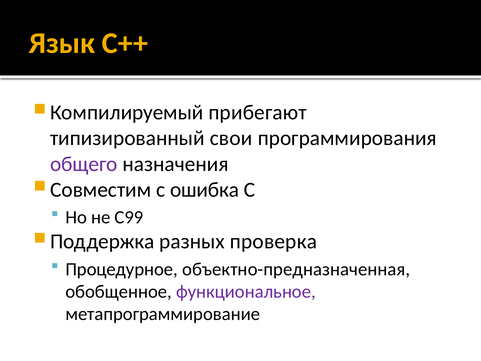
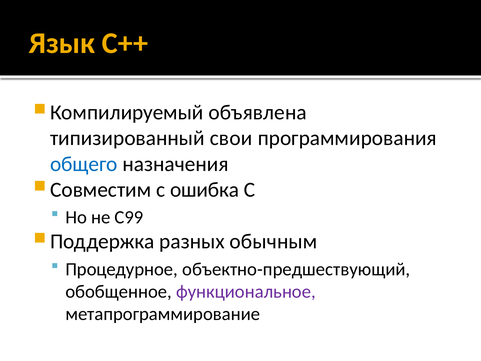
прибегают: прибегают -> объявлена
общего colour: purple -> blue
проверка: проверка -> обычным
объектно-предназначенная: объектно-предназначенная -> объектно-предшествующий
